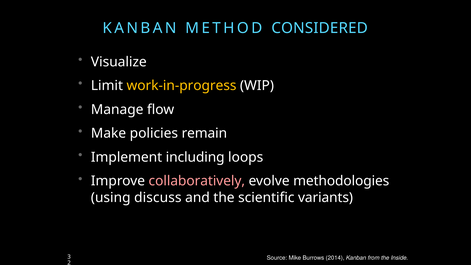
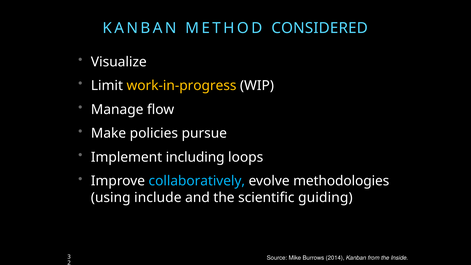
remain: remain -> pursue
collaboratively colour: pink -> light blue
discuss: discuss -> include
variants: variants -> guiding
